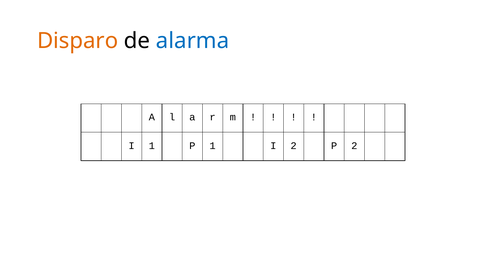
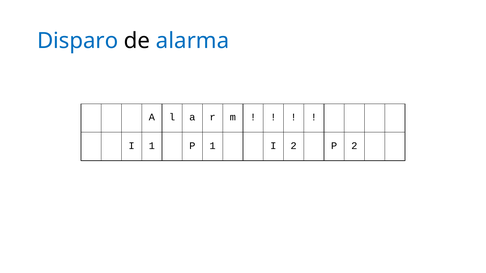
Disparo colour: orange -> blue
